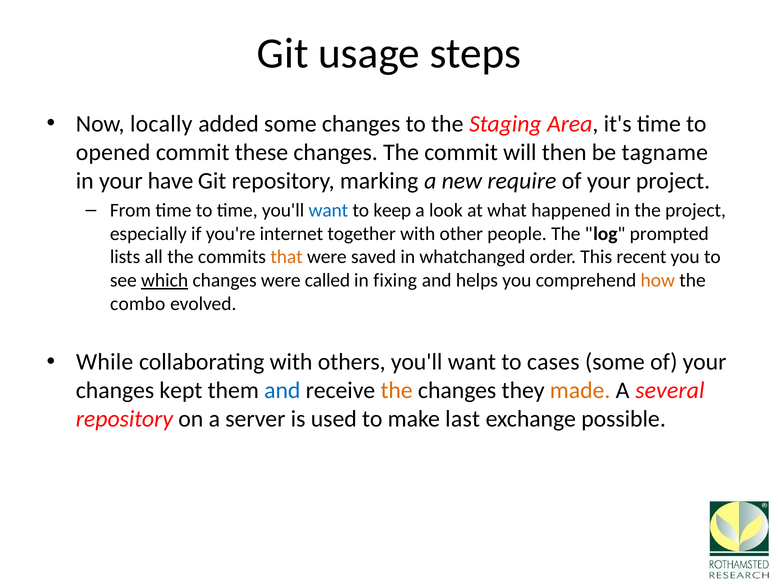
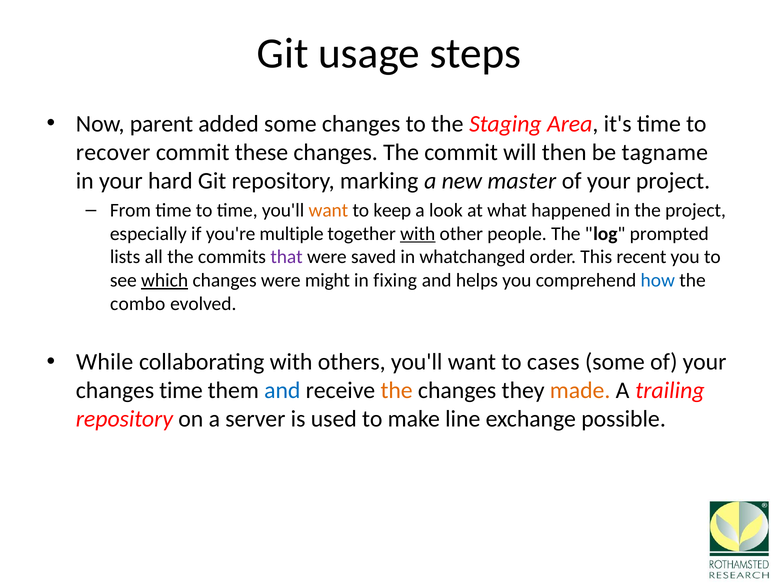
locally: locally -> parent
opened: opened -> recover
have: have -> hard
require: require -> master
want at (328, 210) colour: blue -> orange
internet: internet -> multiple
with at (418, 233) underline: none -> present
that colour: orange -> purple
called: called -> might
how colour: orange -> blue
changes kept: kept -> time
several: several -> trailing
last: last -> line
